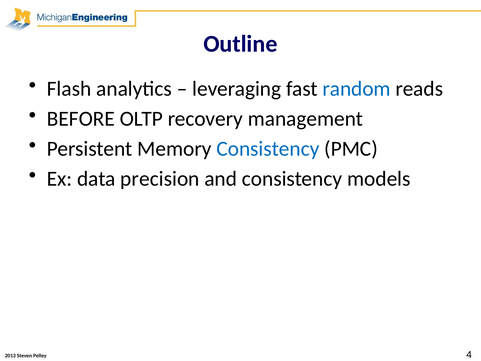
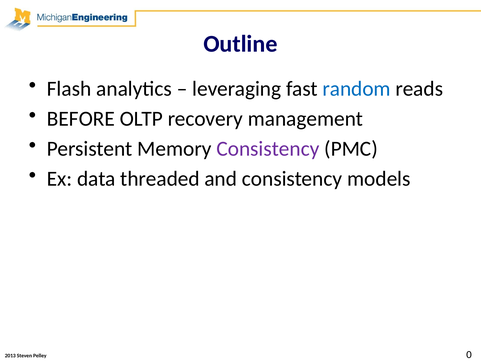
Consistency at (268, 149) colour: blue -> purple
precision: precision -> threaded
4: 4 -> 0
